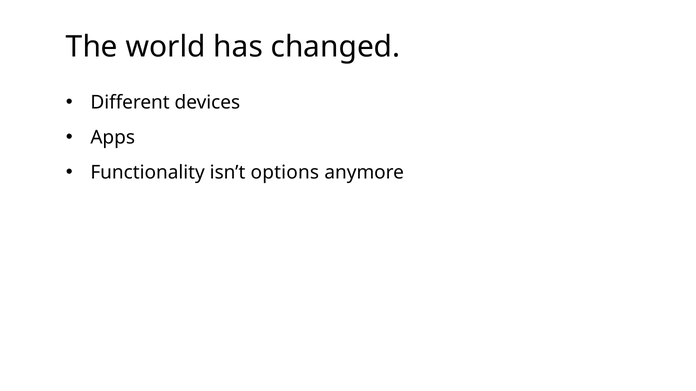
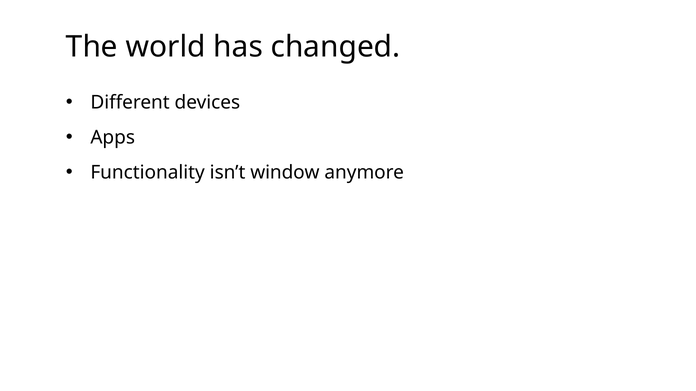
options: options -> window
